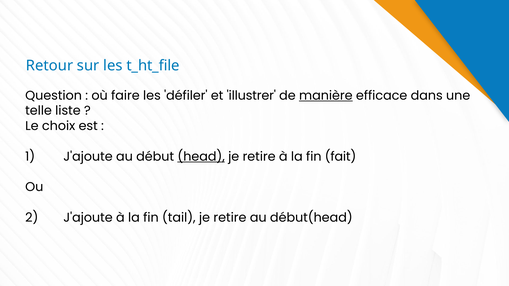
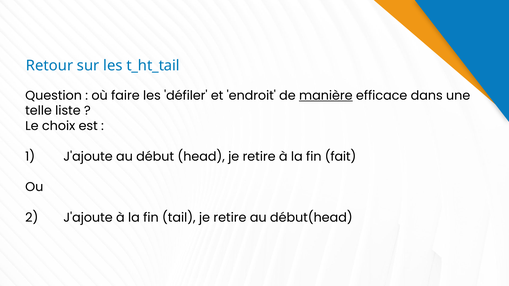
t_ht_file: t_ht_file -> t_ht_tail
illustrer: illustrer -> endroit
head underline: present -> none
